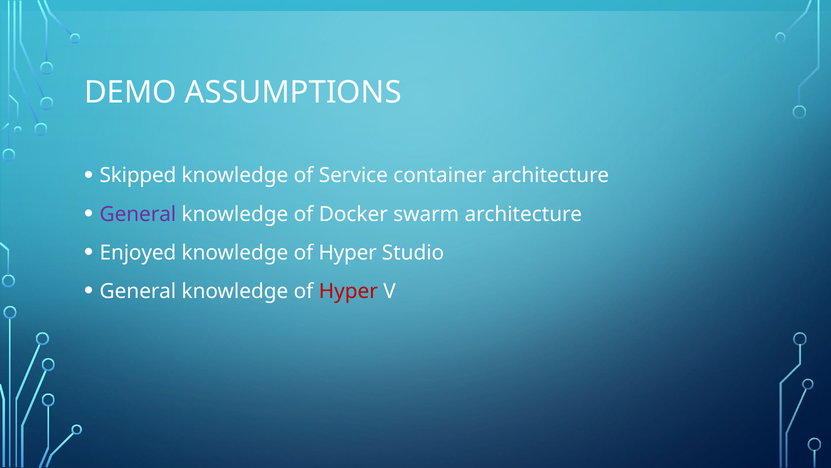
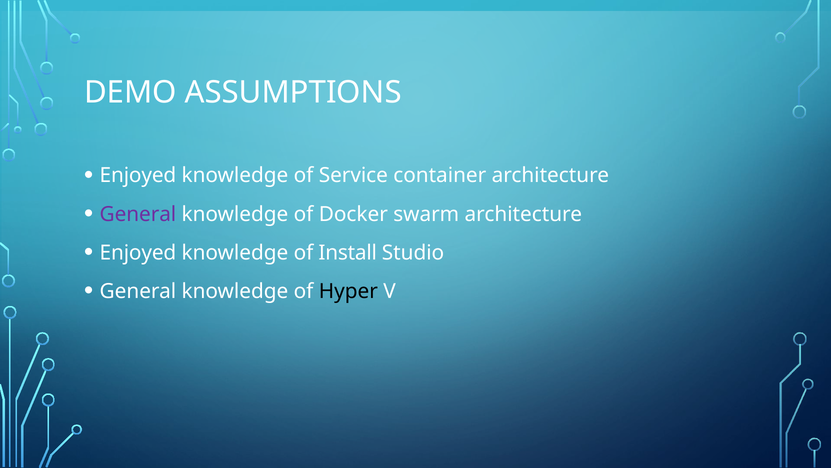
Skipped at (138, 175): Skipped -> Enjoyed
Hyper at (348, 252): Hyper -> Install
Hyper at (348, 291) colour: red -> black
